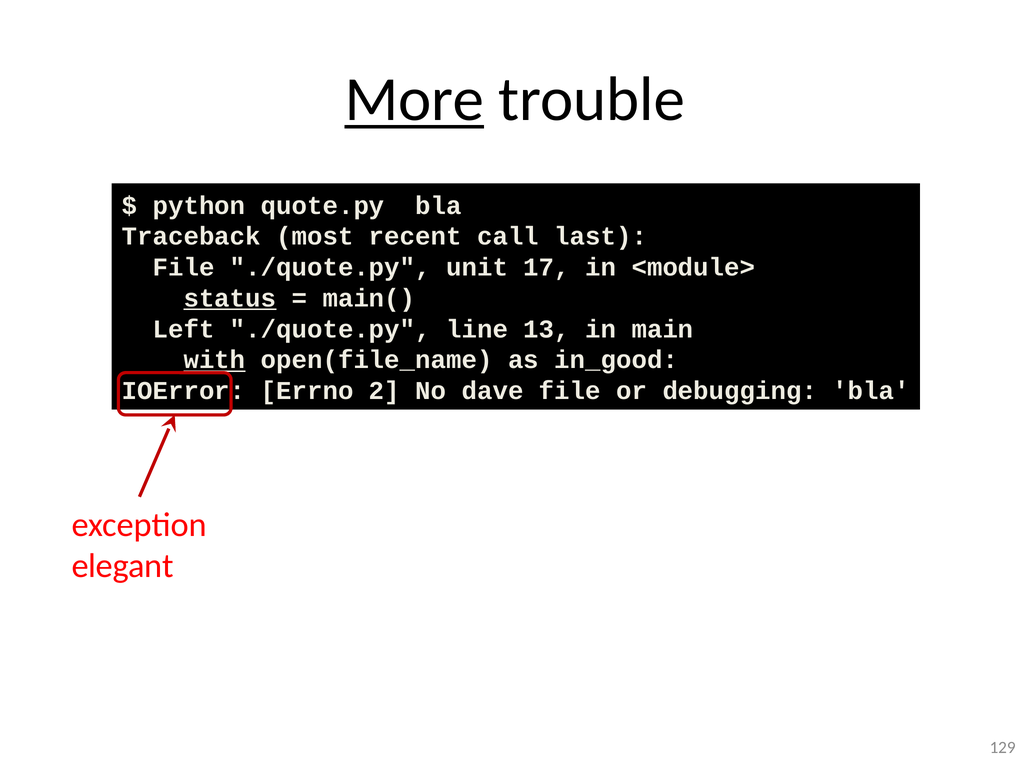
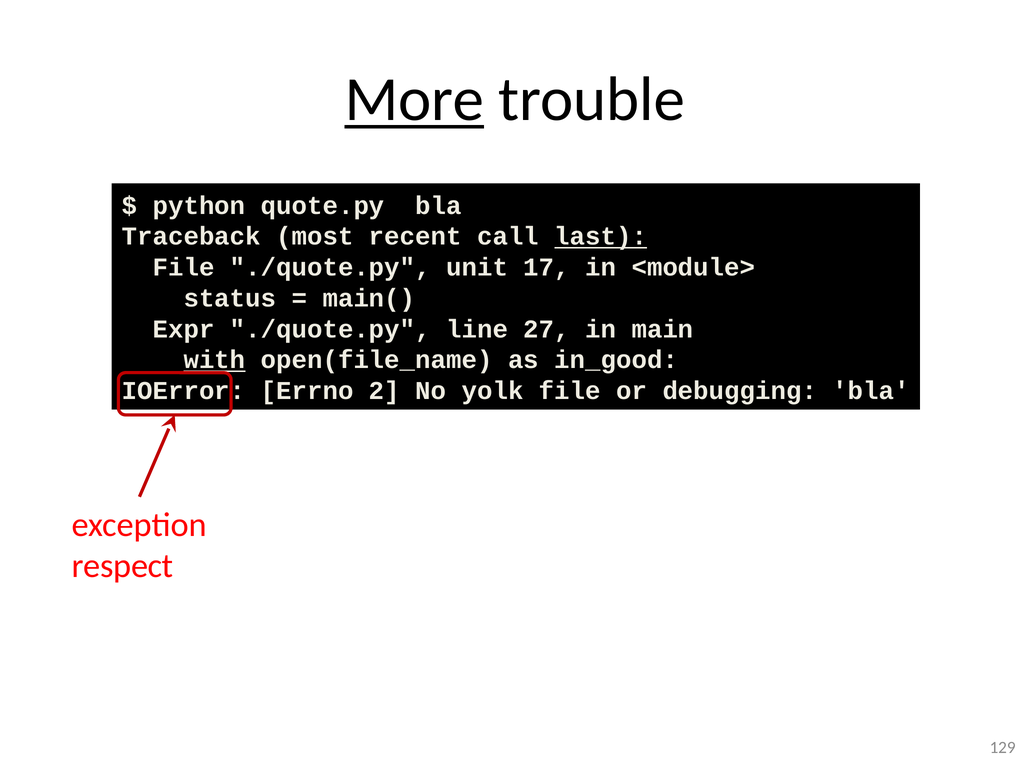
last underline: none -> present
status underline: present -> none
Left: Left -> Expr
13: 13 -> 27
dave: dave -> yolk
elegant: elegant -> respect
